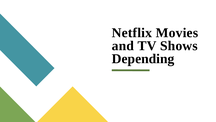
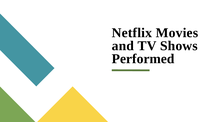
Depending: Depending -> Performed
